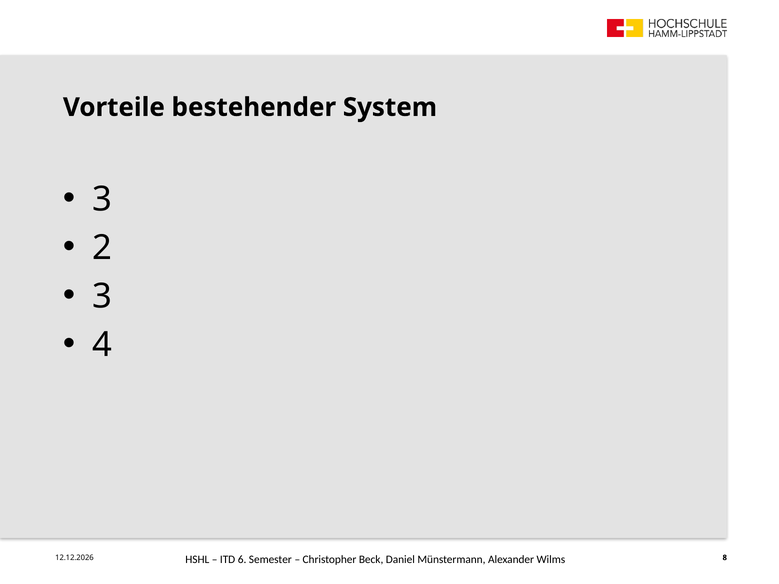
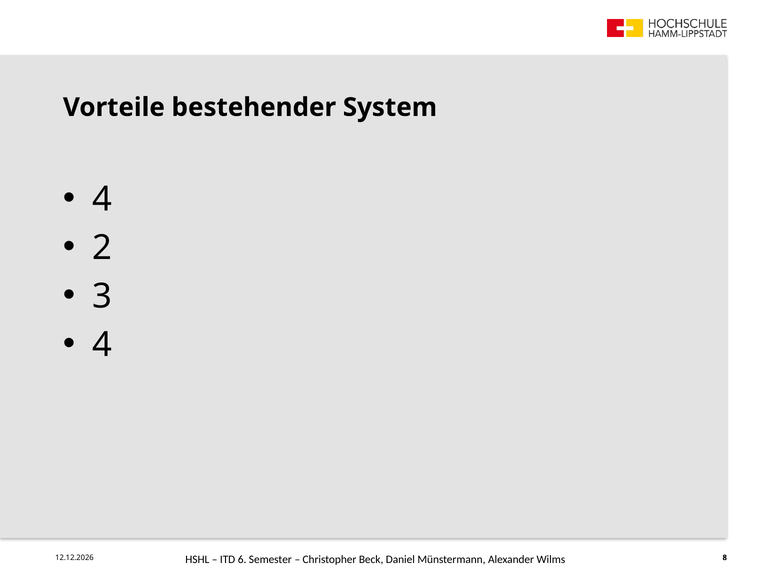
3 at (102, 199): 3 -> 4
